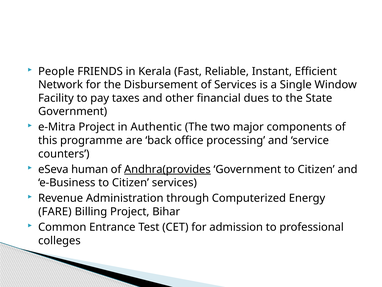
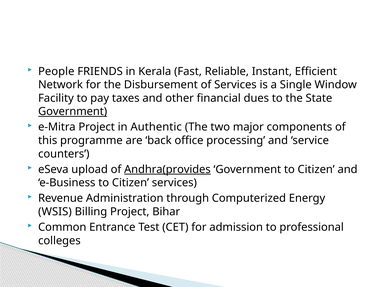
Government at (73, 111) underline: none -> present
human: human -> upload
FARE: FARE -> WSIS
